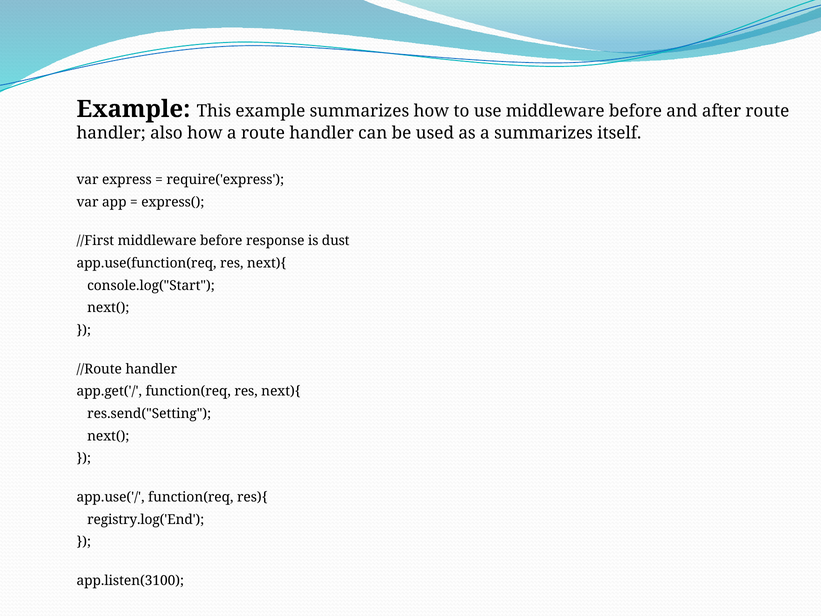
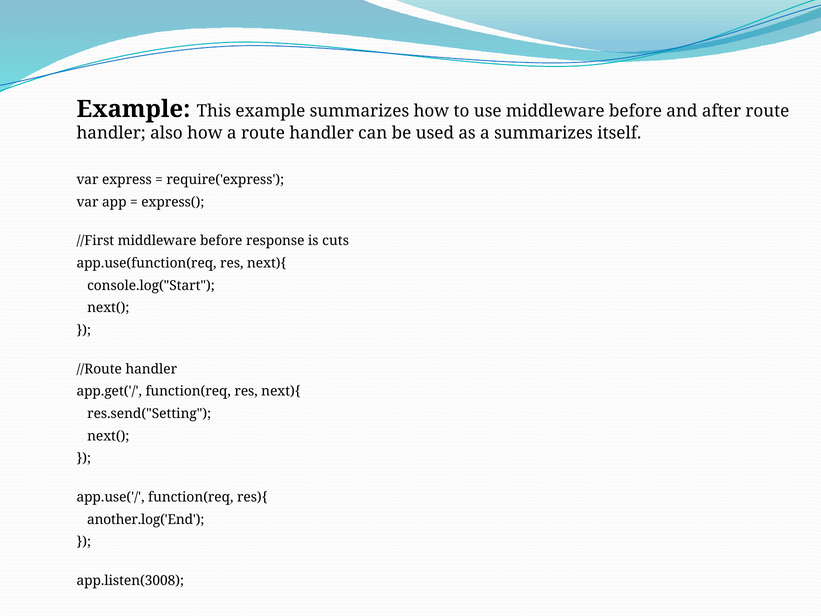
dust: dust -> cuts
registry.log('End: registry.log('End -> another.log('End
app.listen(3100: app.listen(3100 -> app.listen(3008
